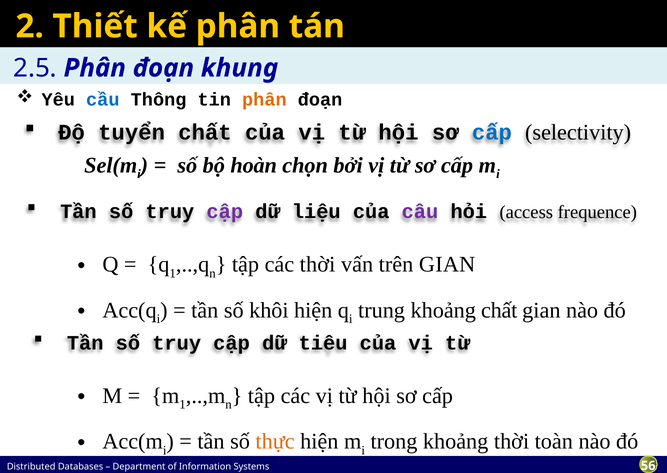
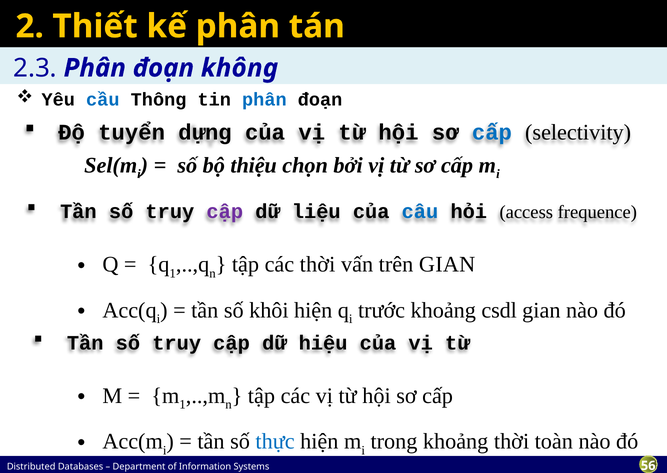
2.5: 2.5 -> 2.3
khung: khung -> không
phân at (264, 99) colour: orange -> blue
tuyển chất: chất -> dựng
hoàn: hoàn -> thiệu
câu colour: purple -> blue
trung: trung -> trước
khoảng chất: chất -> csdl
tiêu: tiêu -> hiệu
thực colour: orange -> blue
